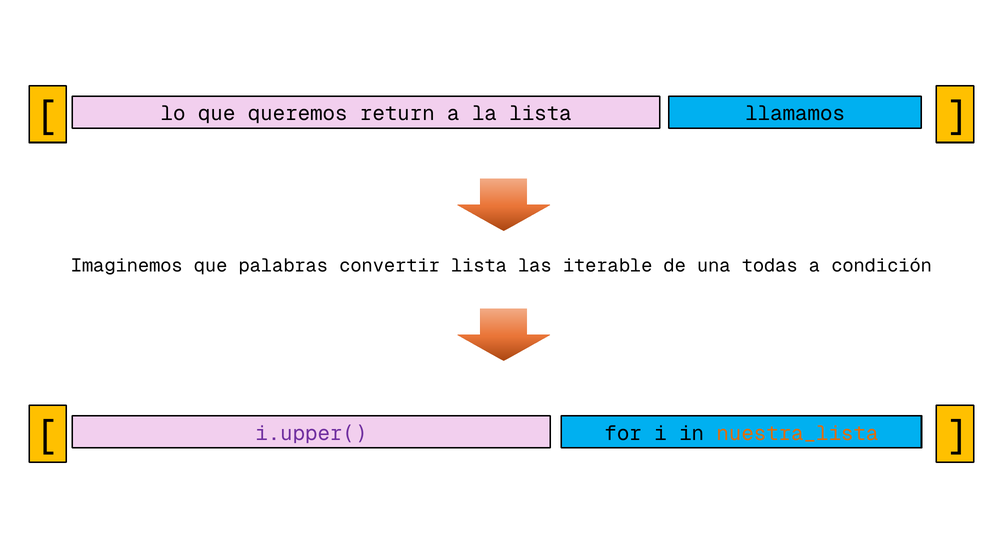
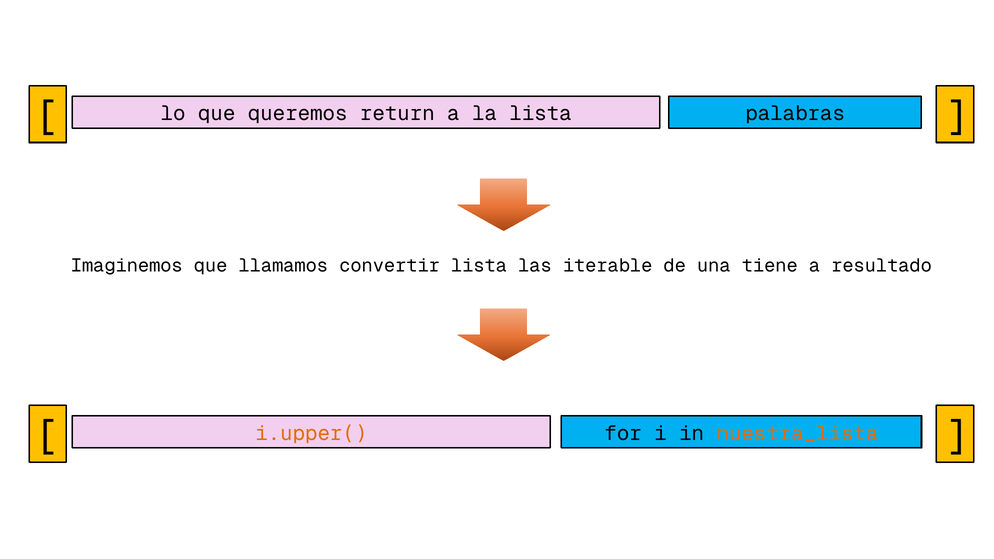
llamamos: llamamos -> palabras
palabras: palabras -> llamamos
todas: todas -> tiene
condición: condición -> resultado
i.upper( colour: purple -> orange
